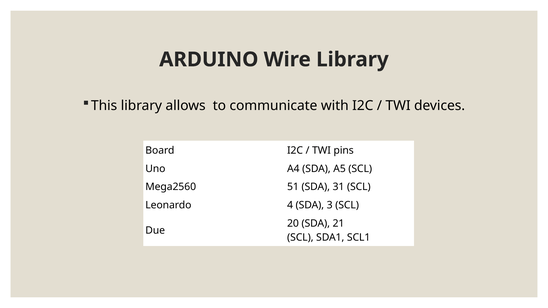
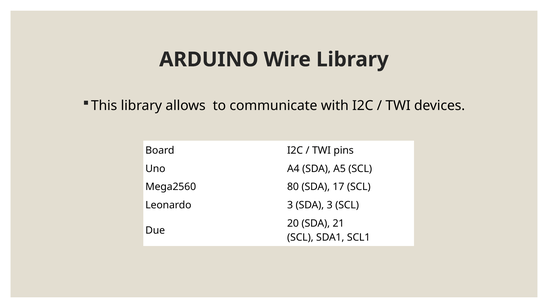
51: 51 -> 80
31: 31 -> 17
Leonardo 4: 4 -> 3
